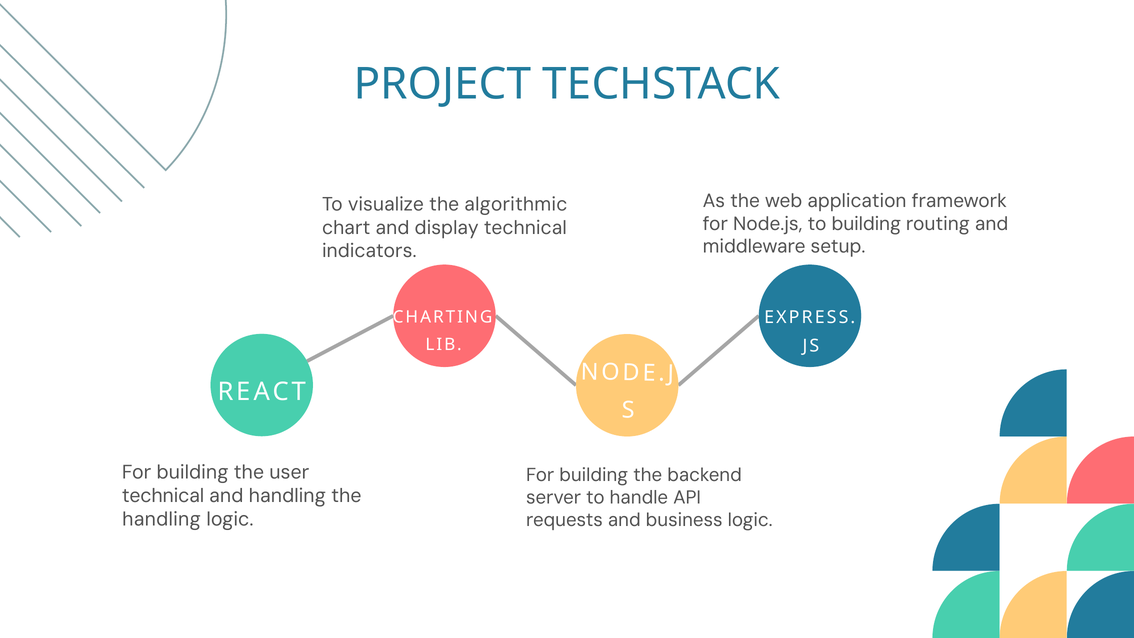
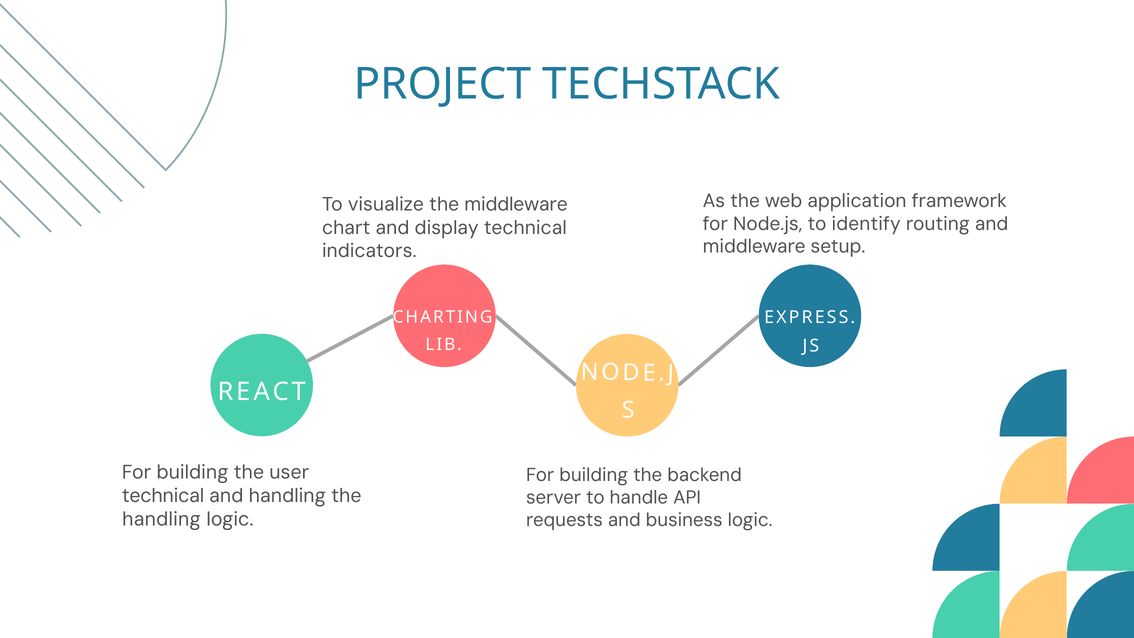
the algorithmic: algorithmic -> middleware
to building: building -> identify
